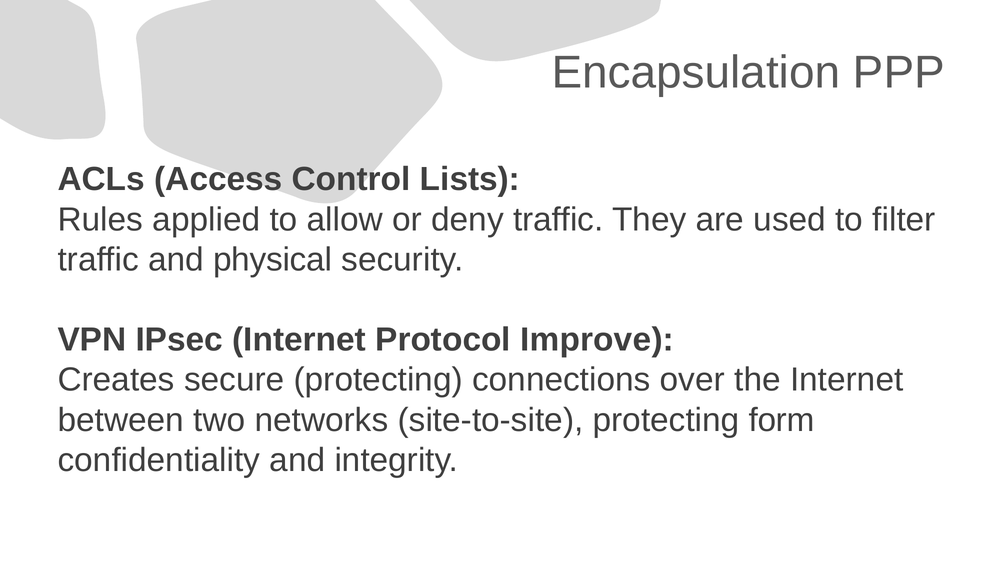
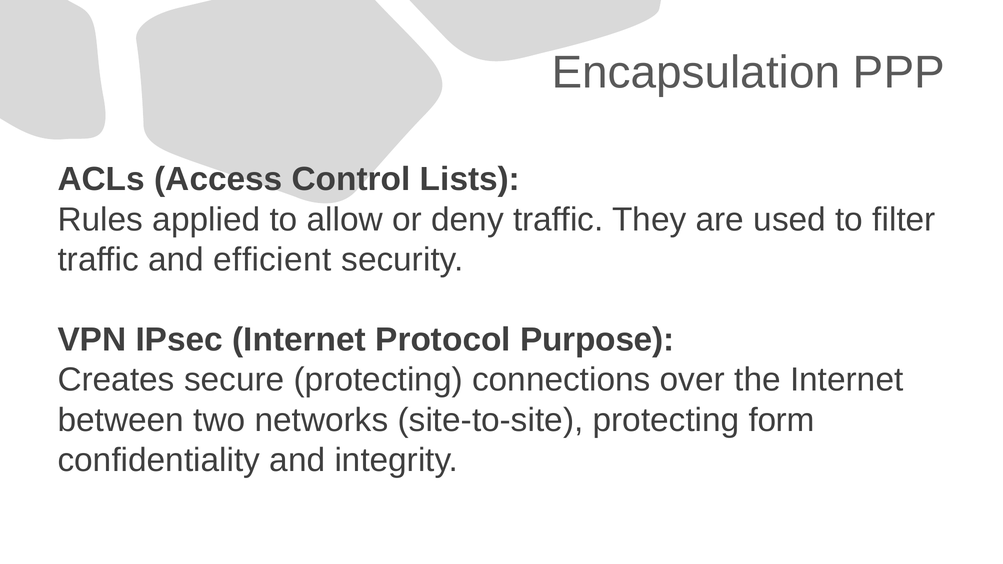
physical: physical -> efficient
Improve: Improve -> Purpose
